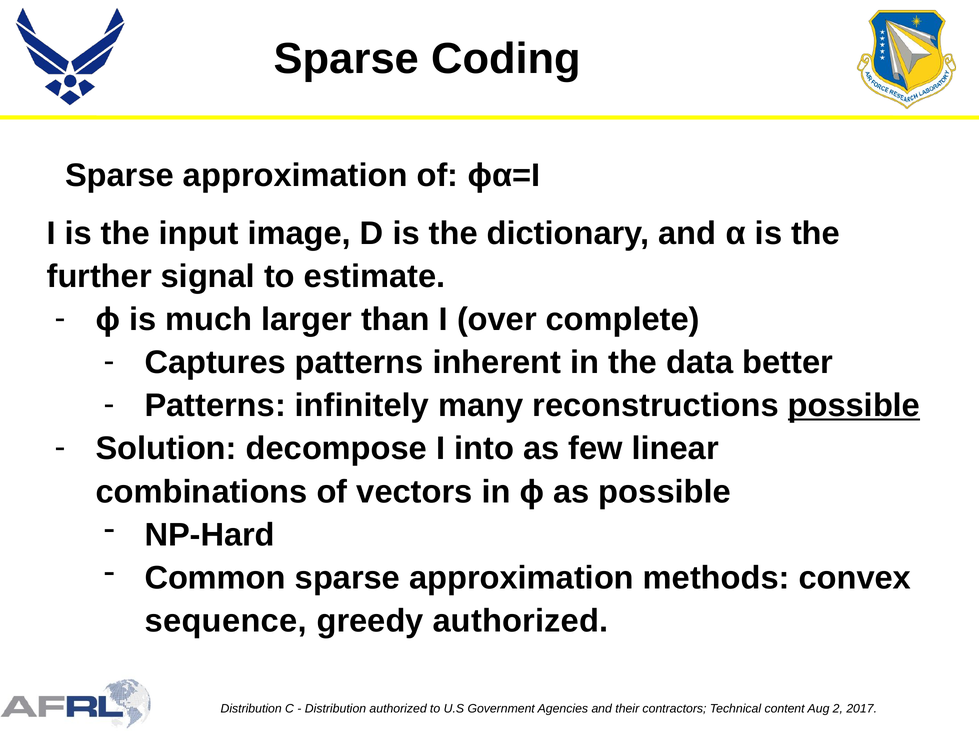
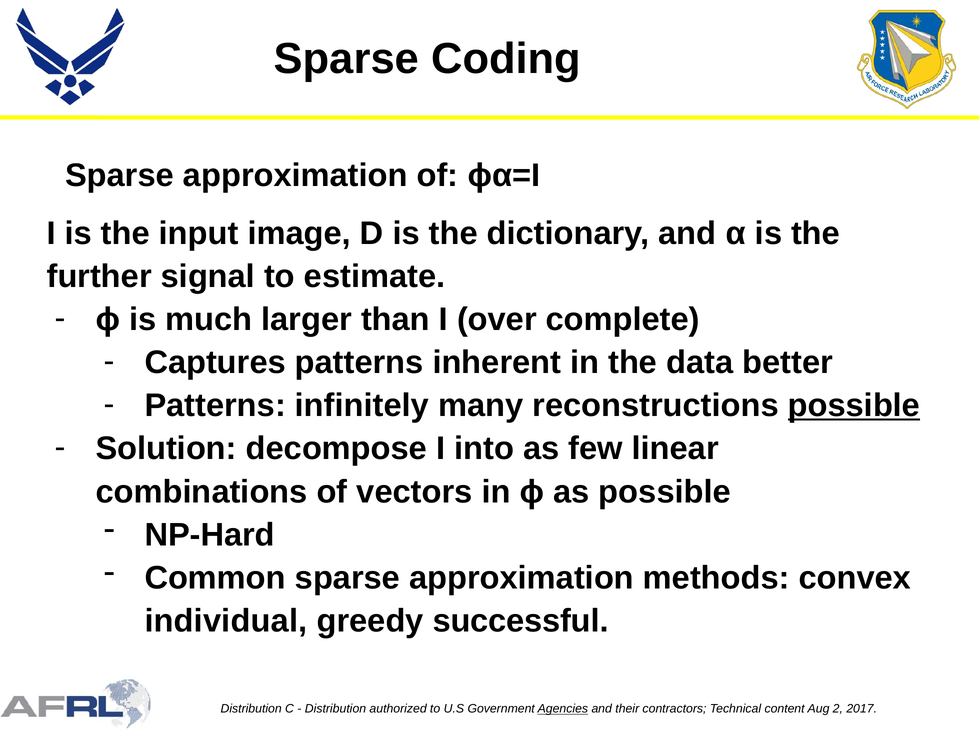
sequence: sequence -> individual
greedy authorized: authorized -> successful
Agencies underline: none -> present
